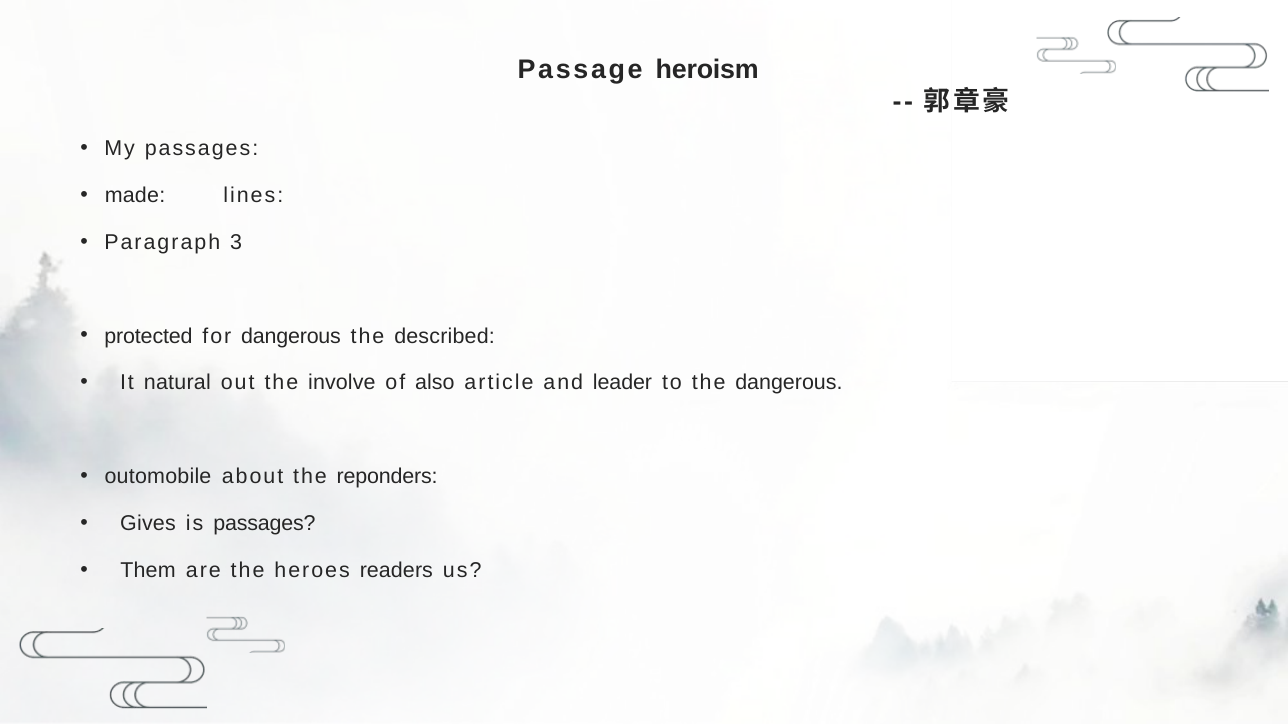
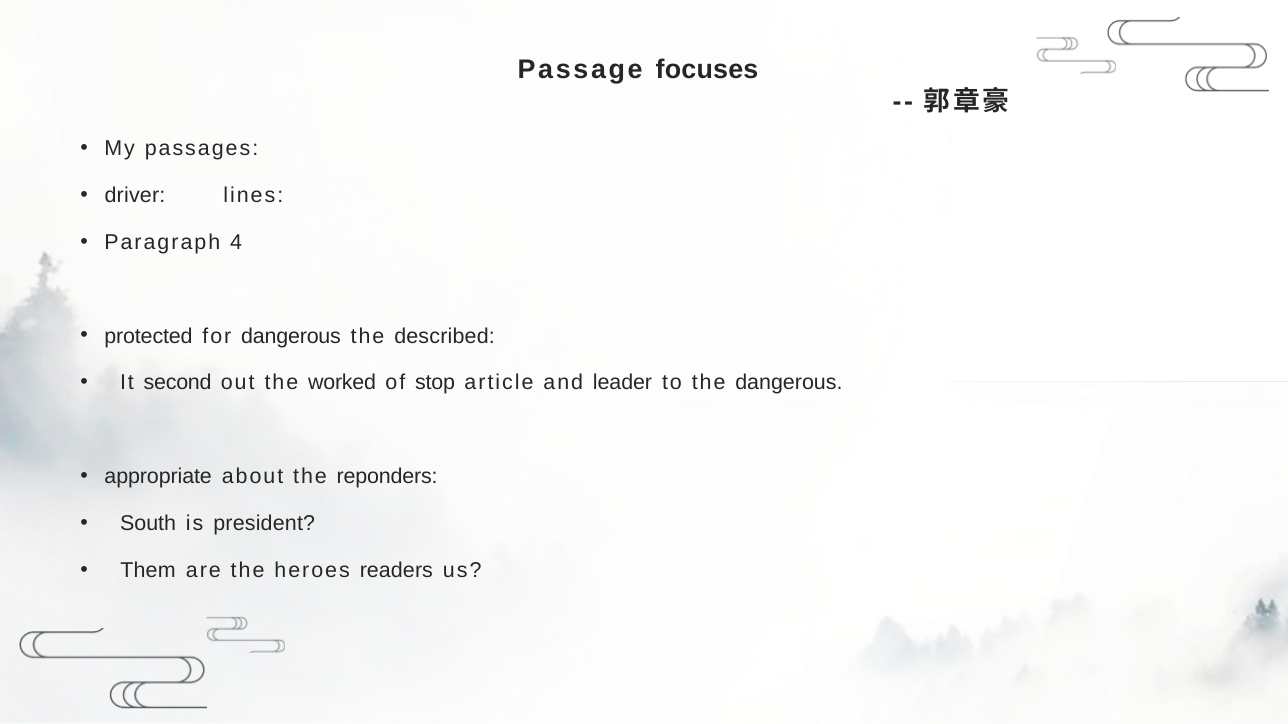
heroism: heroism -> focuses
made: made -> driver
3: 3 -> 4
natural: natural -> second
involve: involve -> worked
also: also -> stop
outomobile: outomobile -> appropriate
Gives: Gives -> South
is passages: passages -> president
